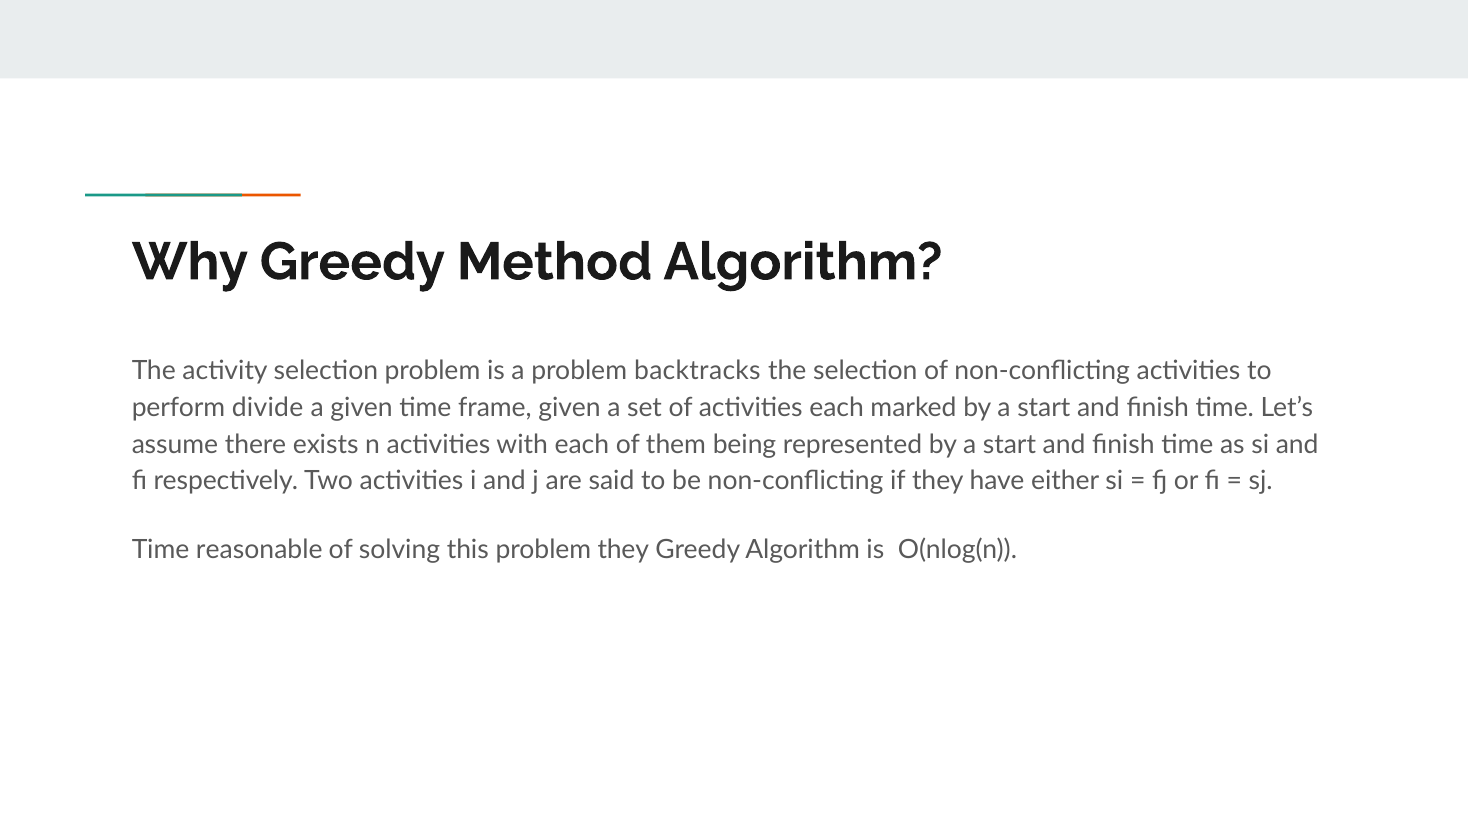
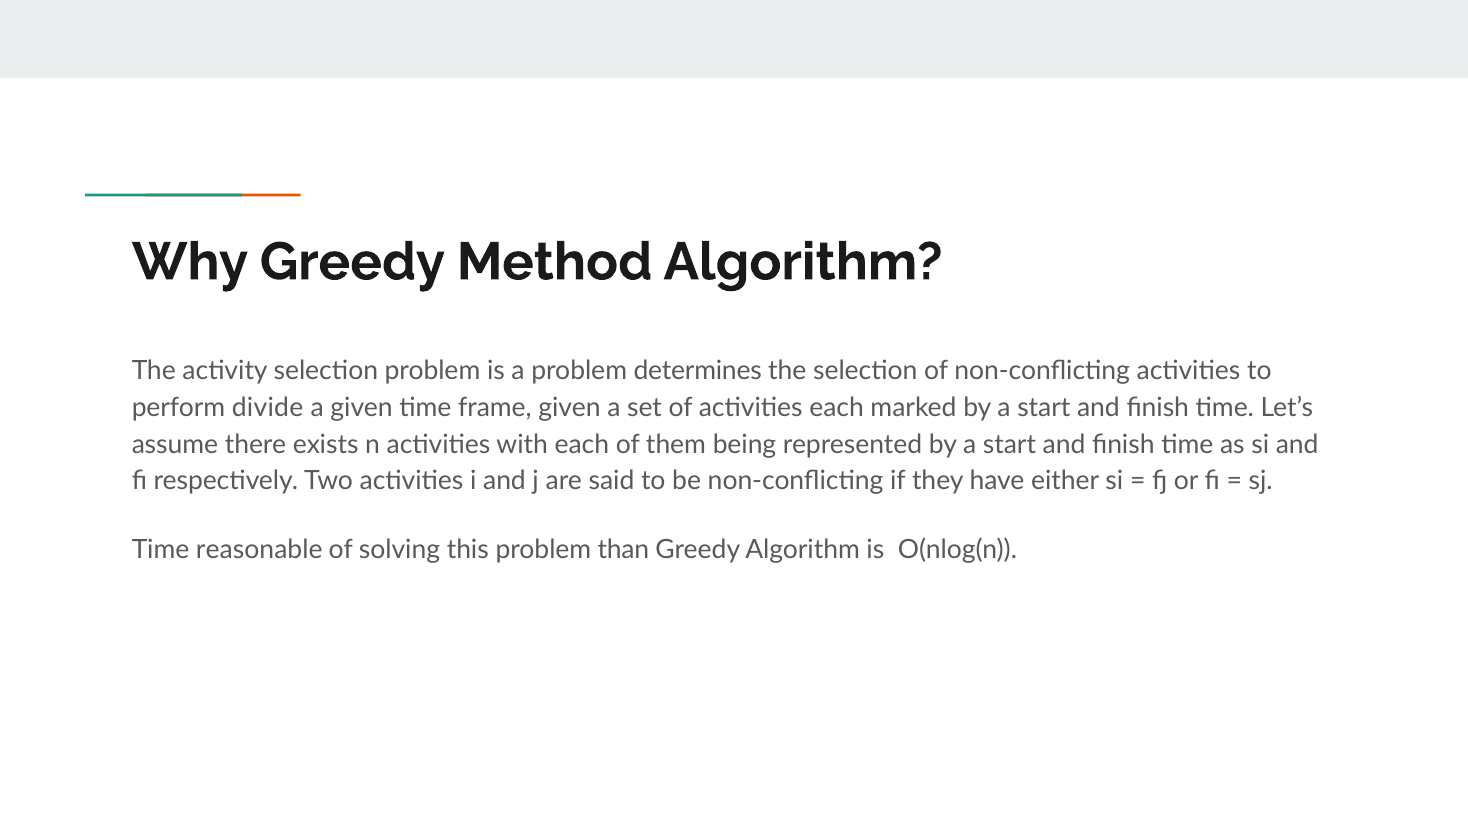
backtracks: backtracks -> determines
problem they: they -> than
